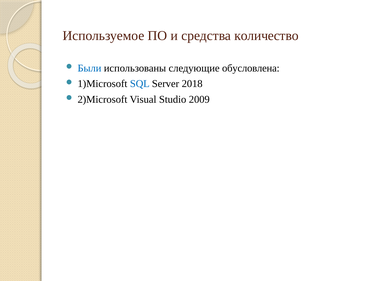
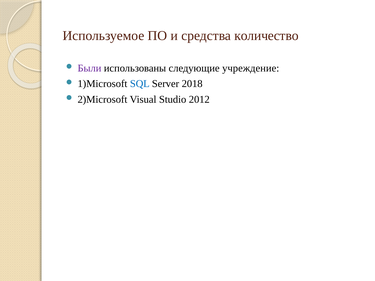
Были colour: blue -> purple
обусловлена: обусловлена -> учреждение
2009: 2009 -> 2012
